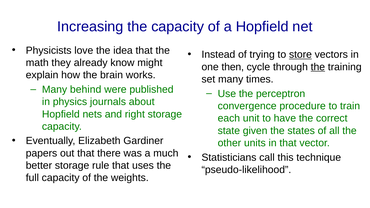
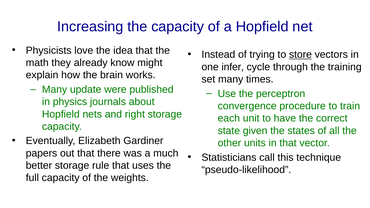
then: then -> infer
the at (318, 67) underline: present -> none
behind: behind -> update
